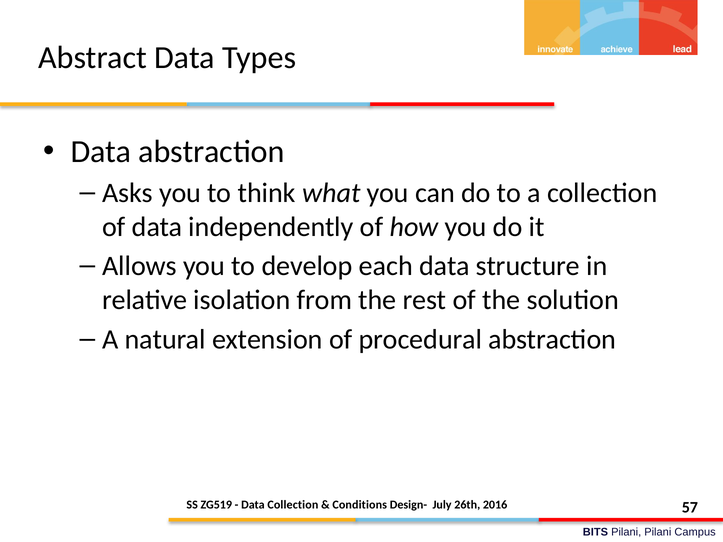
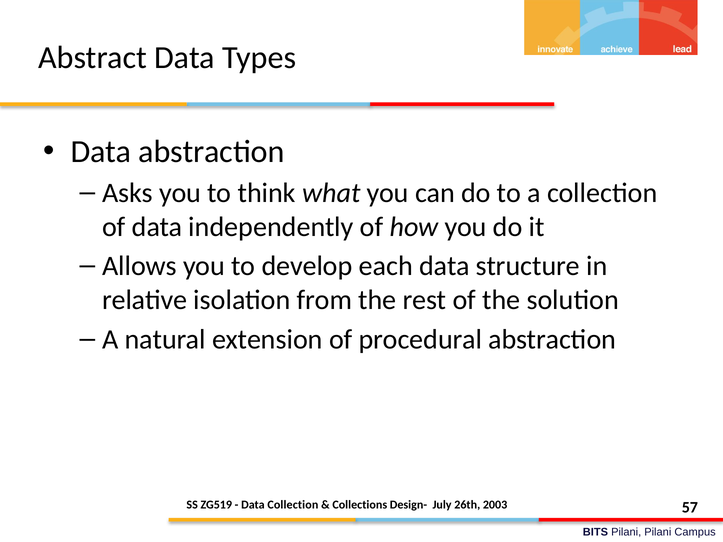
Conditions: Conditions -> Collections
2016: 2016 -> 2003
